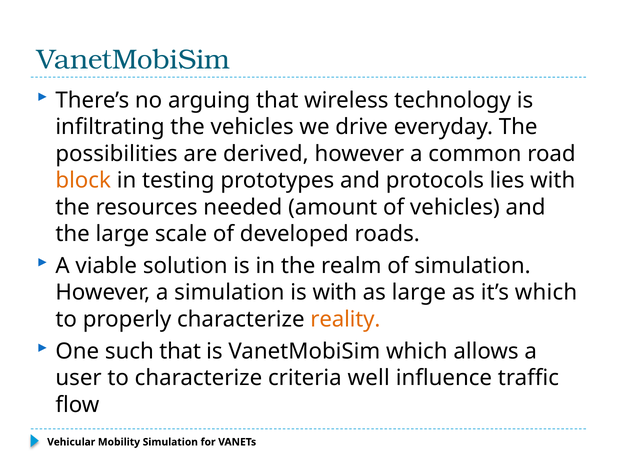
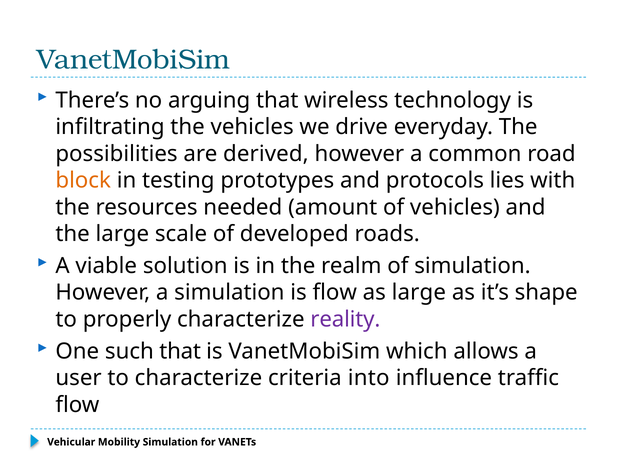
is with: with -> flow
it’s which: which -> shape
reality colour: orange -> purple
well: well -> into
